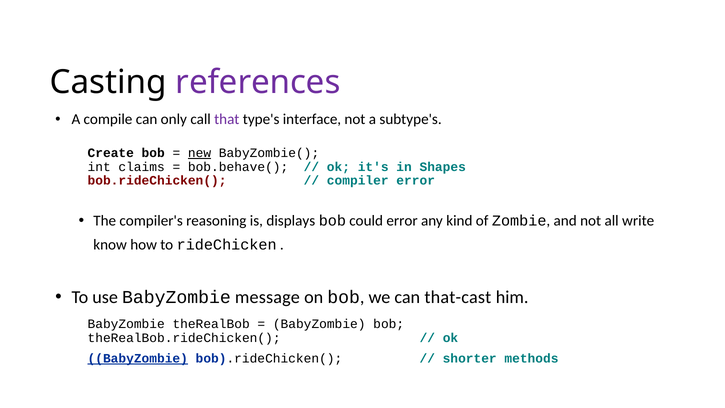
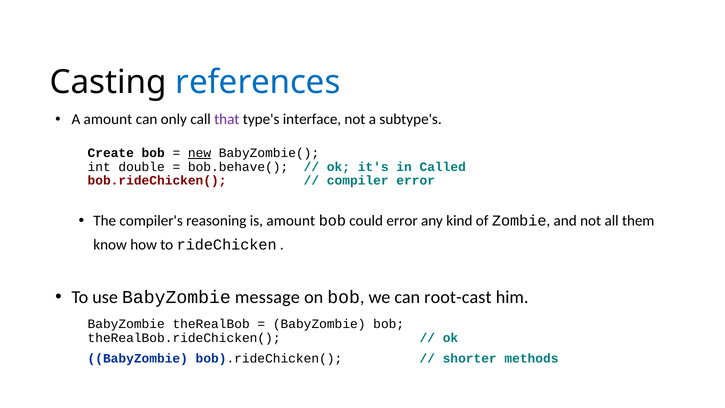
references colour: purple -> blue
A compile: compile -> amount
claims: claims -> double
Shapes: Shapes -> Called
is displays: displays -> amount
write: write -> them
that-cast: that-cast -> root-cast
BabyZombie at (138, 358) underline: present -> none
